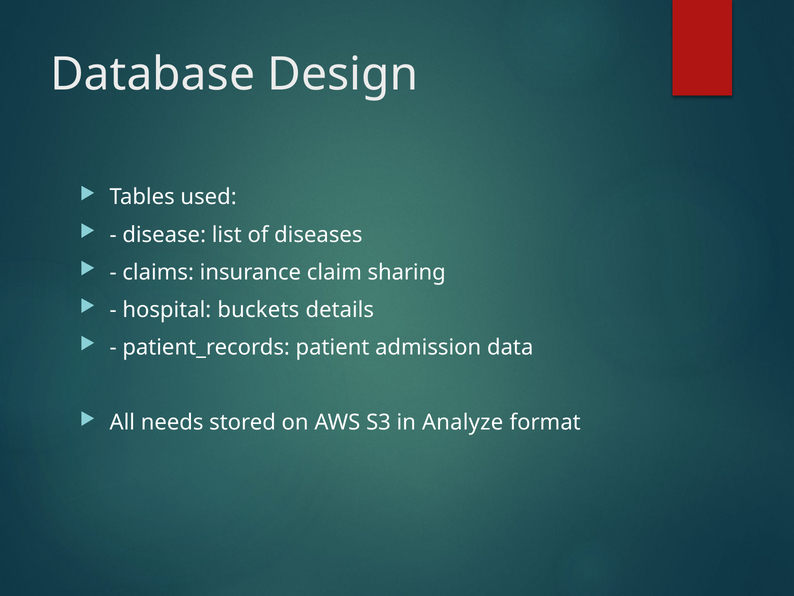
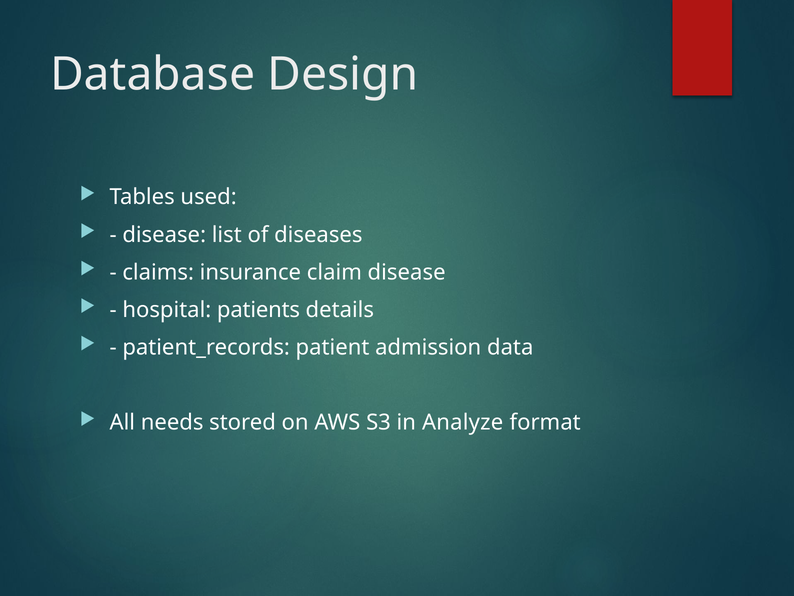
claim sharing: sharing -> disease
buckets: buckets -> patients
